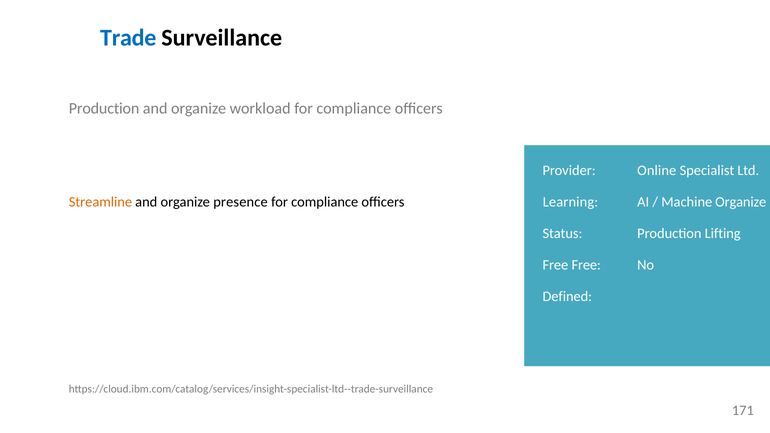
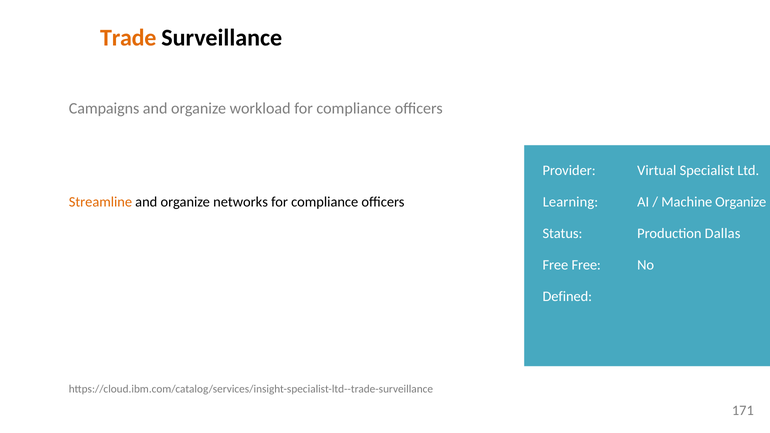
Trade colour: blue -> orange
Production at (104, 108): Production -> Campaigns
Online: Online -> Virtual
presence: presence -> networks
Lifting: Lifting -> Dallas
